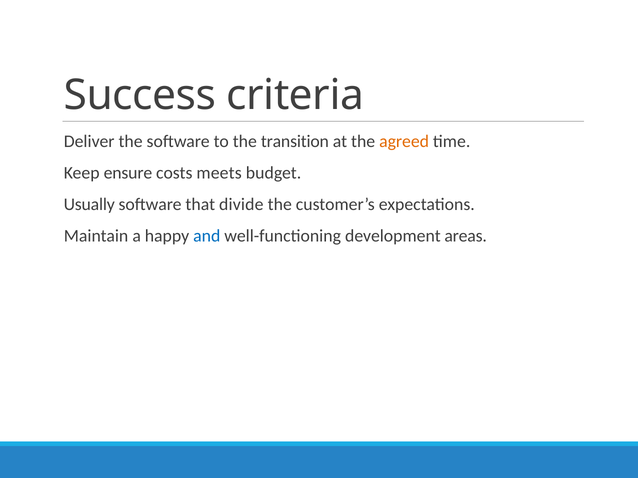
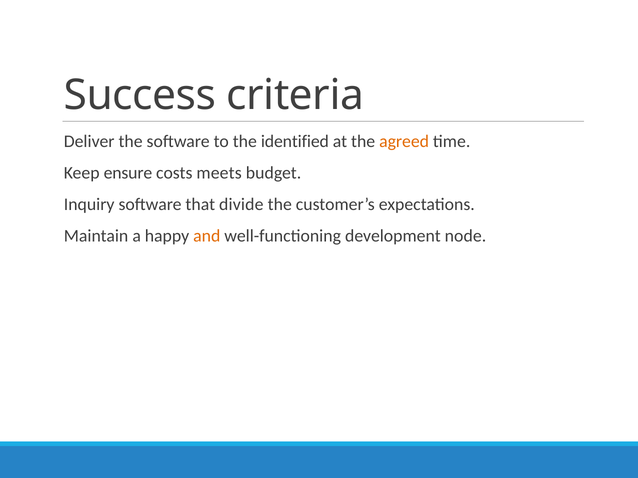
transition: transition -> identified
Usually: Usually -> Inquiry
and colour: blue -> orange
areas: areas -> node
